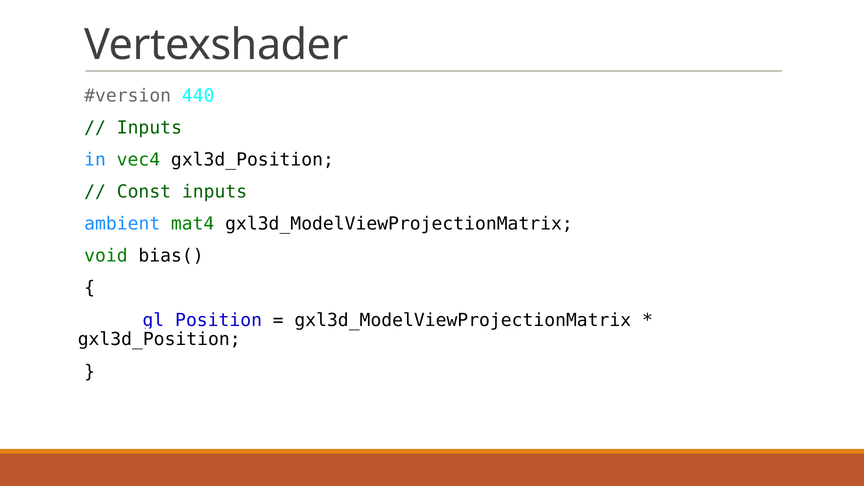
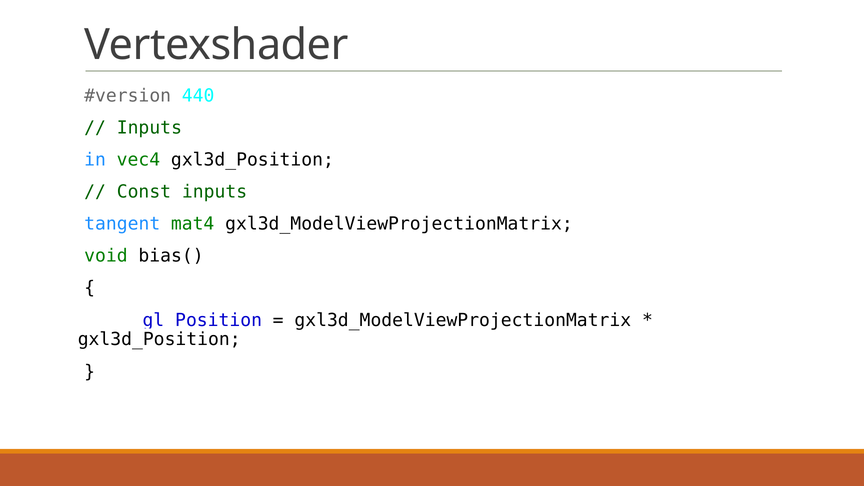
ambient: ambient -> tangent
